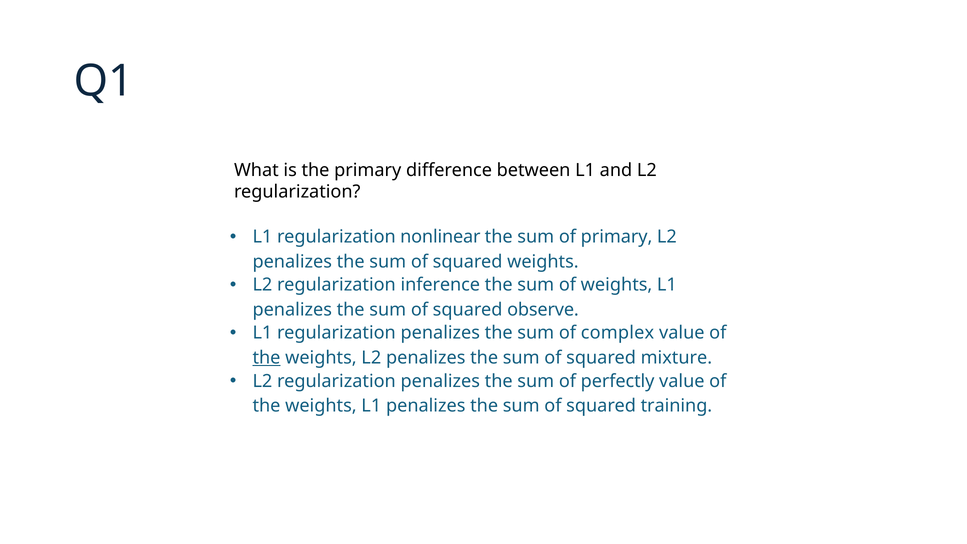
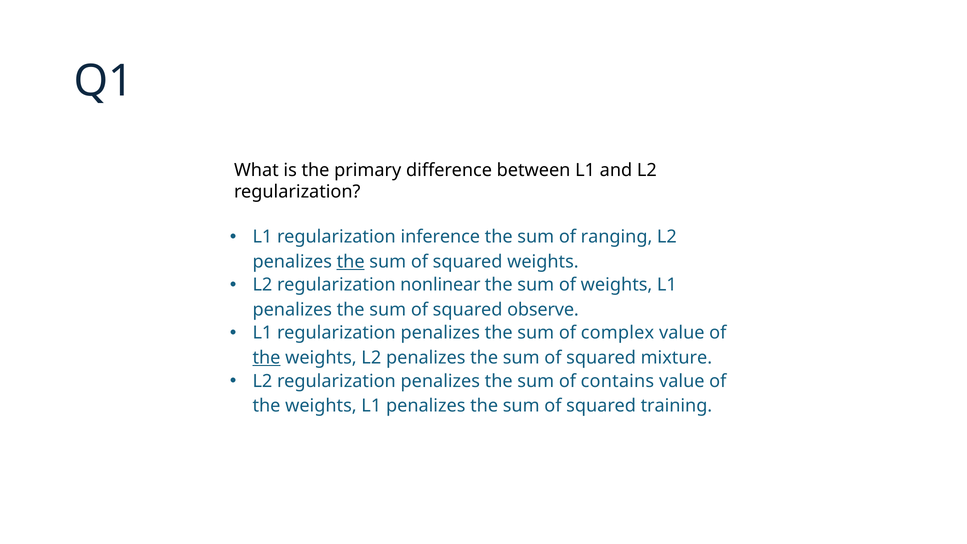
nonlinear: nonlinear -> inference
of primary: primary -> ranging
the at (351, 262) underline: none -> present
inference: inference -> nonlinear
perfectly: perfectly -> contains
